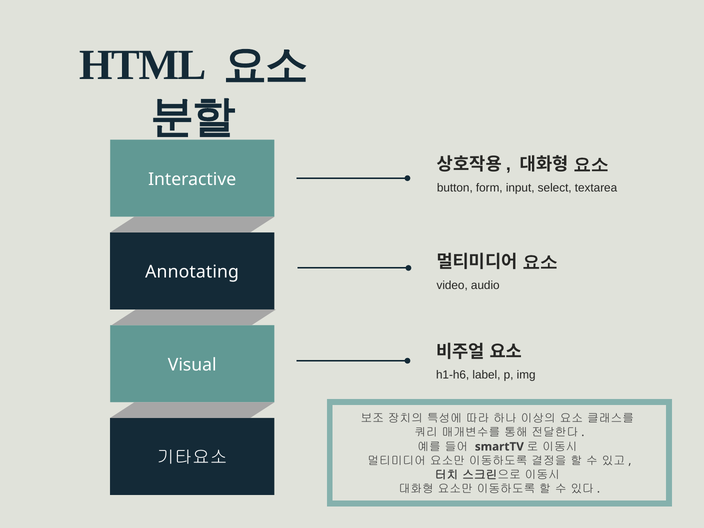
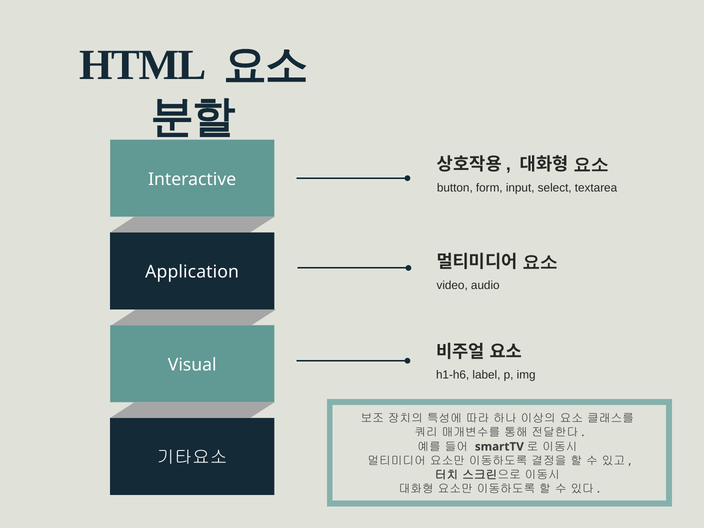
Annotating: Annotating -> Application
